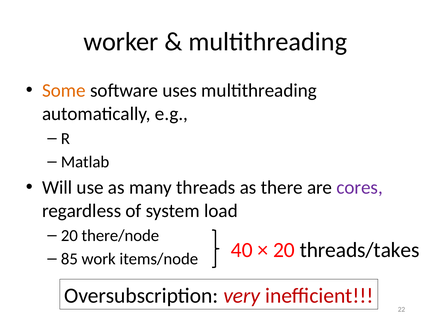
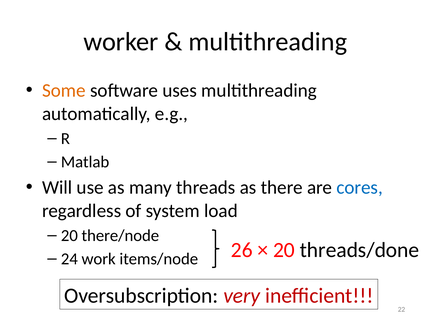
cores colour: purple -> blue
85: 85 -> 24
40: 40 -> 26
threads/takes: threads/takes -> threads/done
